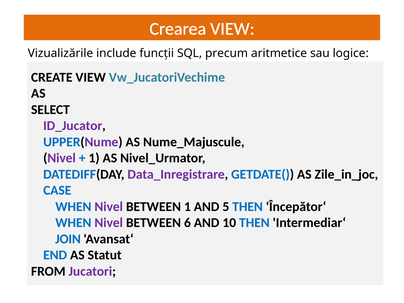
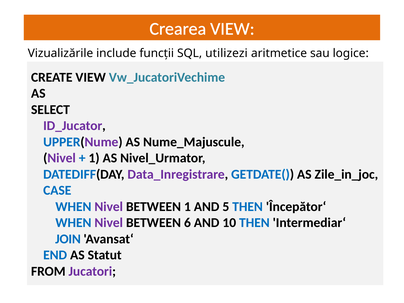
precum: precum -> utilizezi
